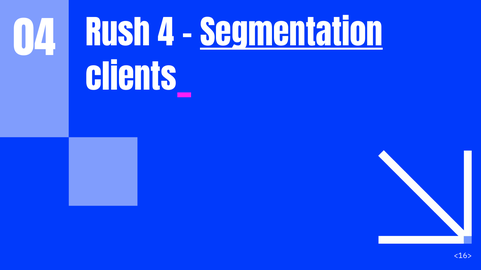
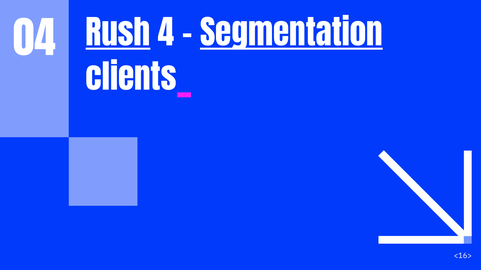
Rush underline: none -> present
